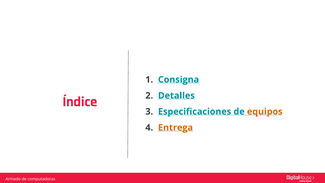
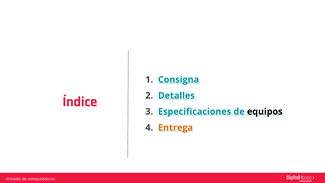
equipos colour: orange -> black
